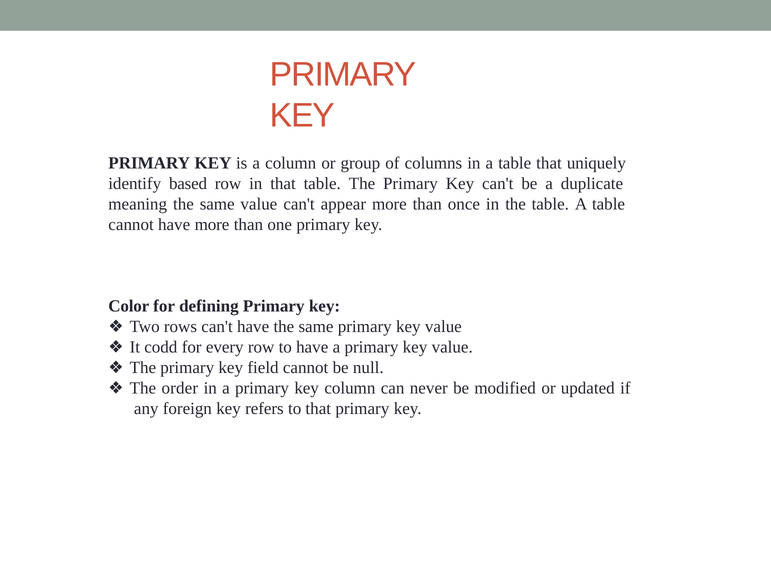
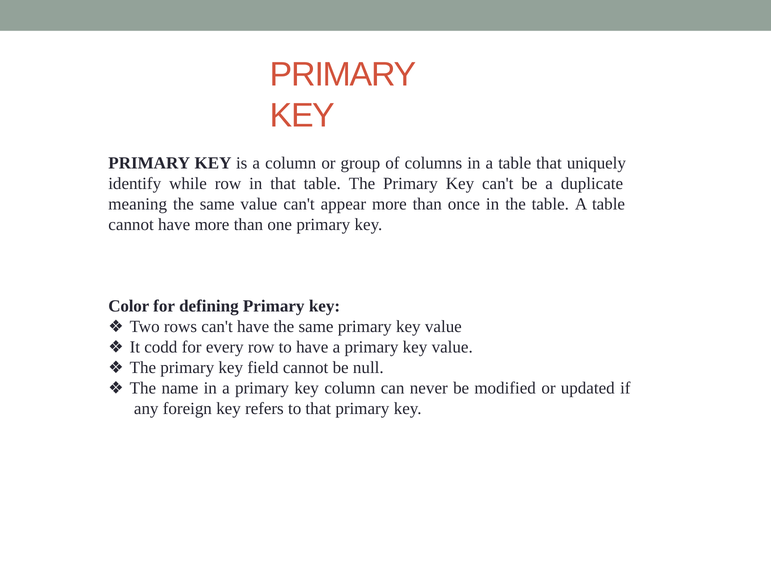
based: based -> while
order: order -> name
